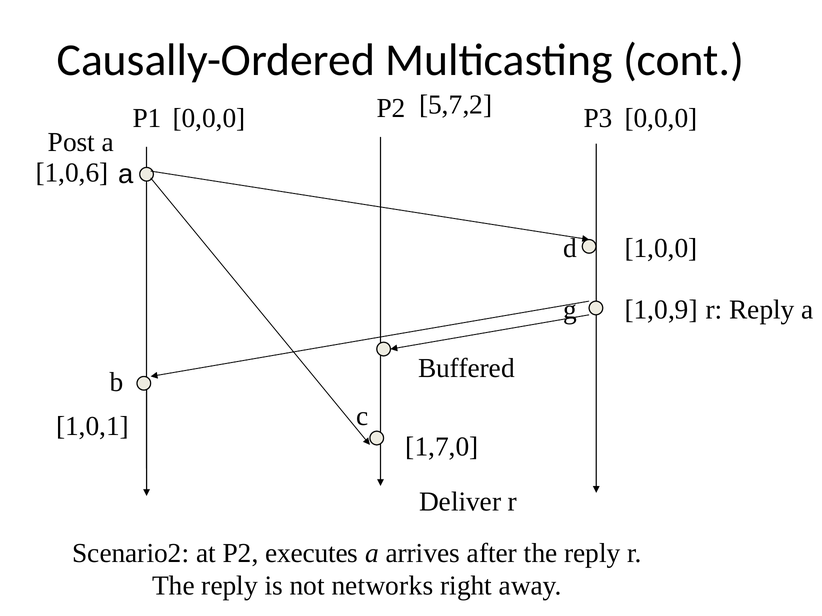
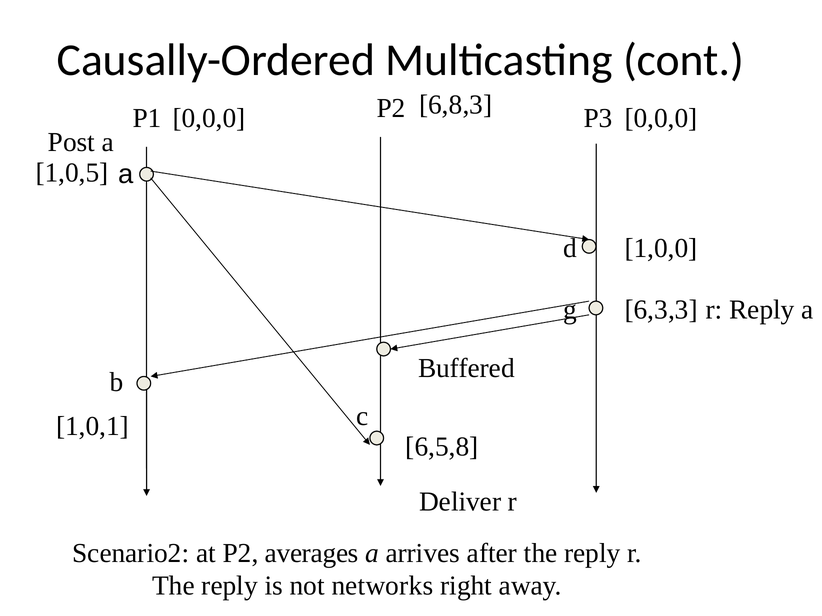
5,7,2: 5,7,2 -> 6,8,3
1,0,6: 1,0,6 -> 1,0,5
1,0,9: 1,0,9 -> 6,3,3
1,7,0: 1,7,0 -> 6,5,8
executes: executes -> averages
